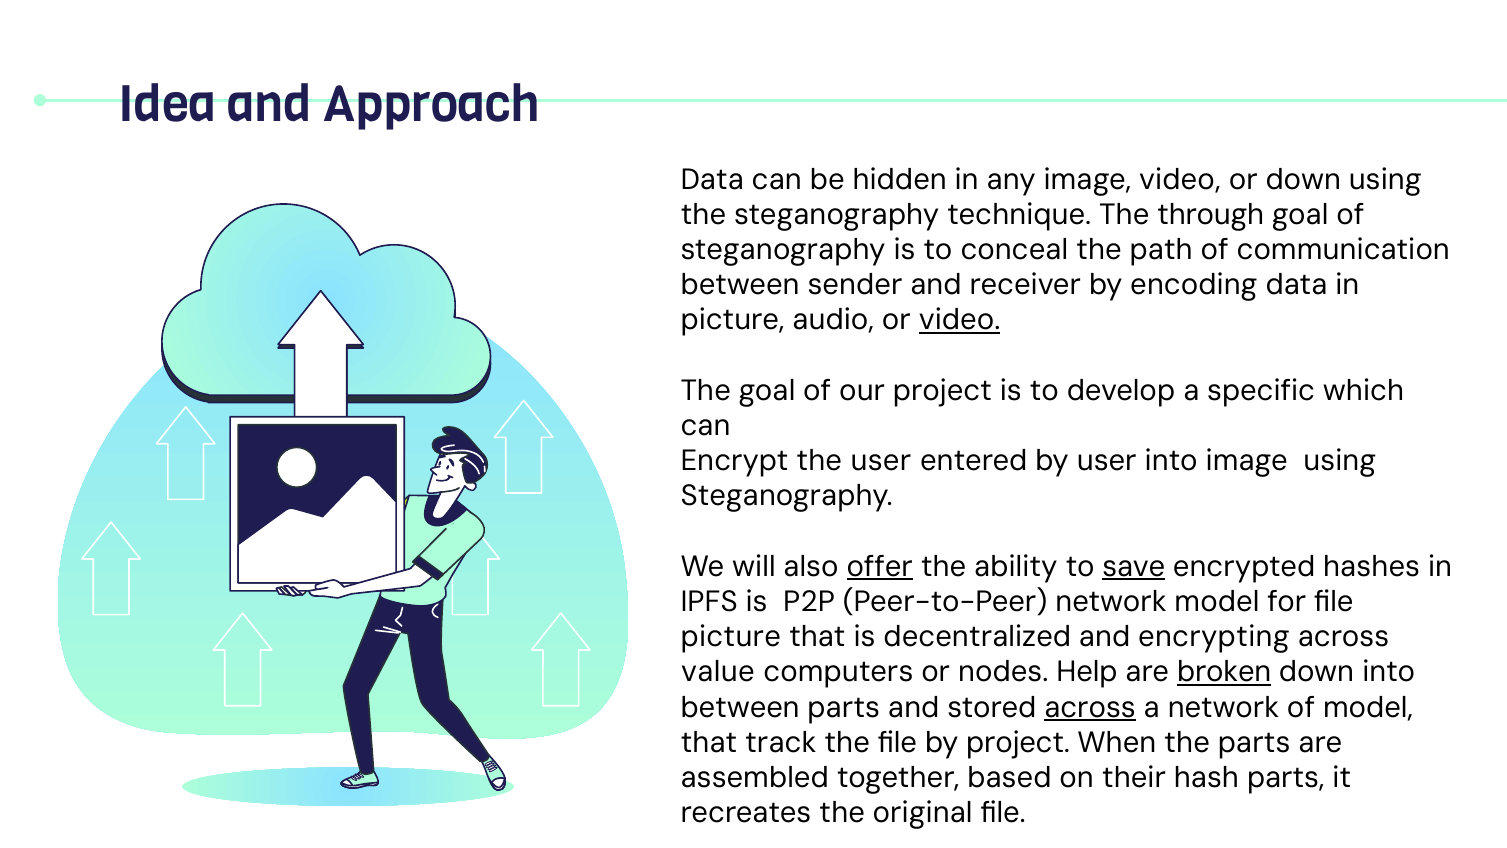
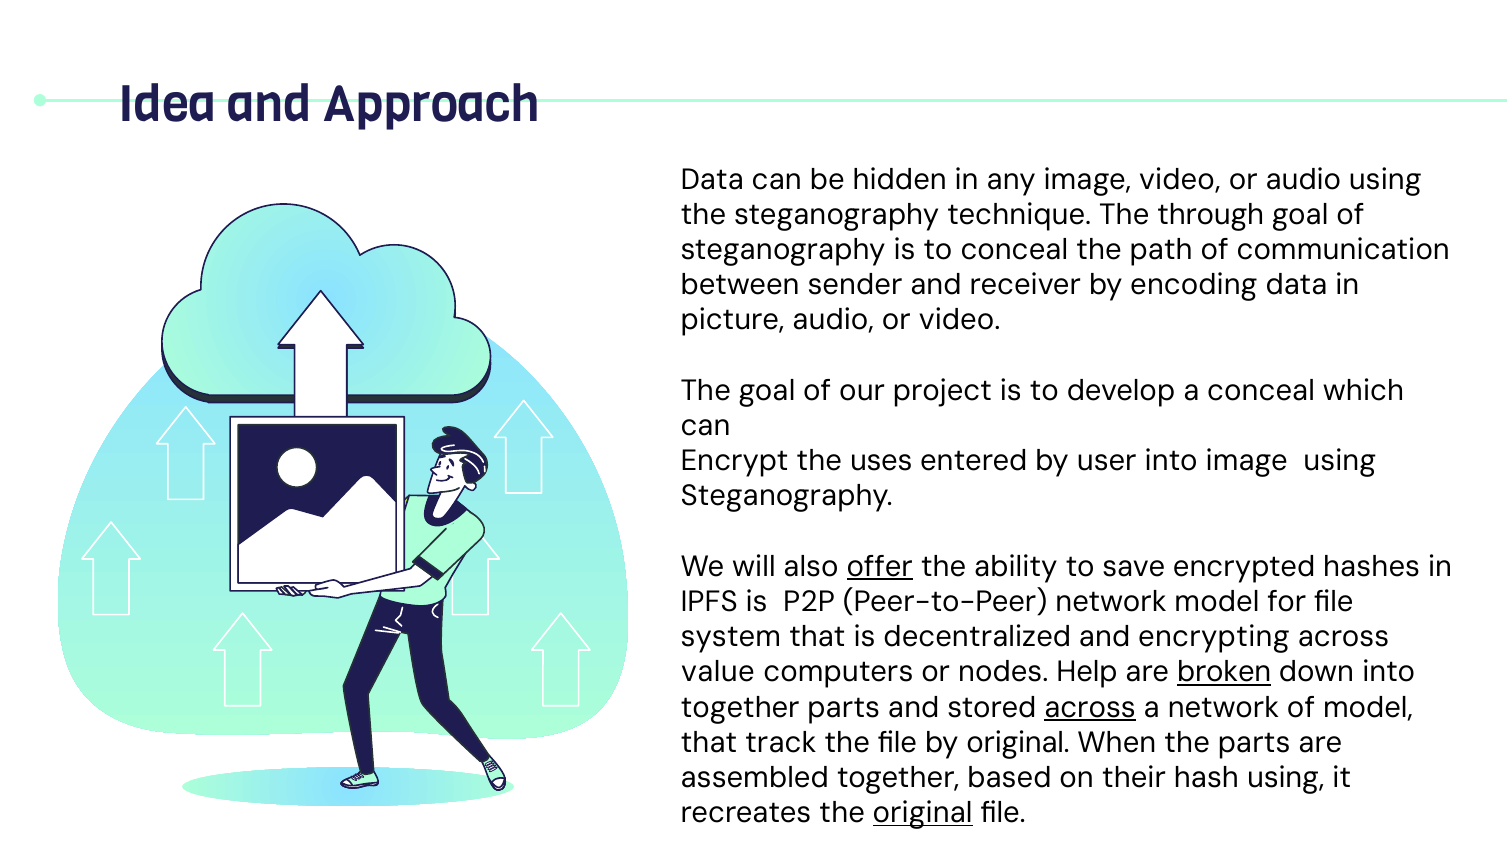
or down: down -> audio
video at (960, 320) underline: present -> none
a specific: specific -> conceal
the user: user -> uses
save underline: present -> none
picture at (731, 637): picture -> system
between at (740, 707): between -> together
by project: project -> original
hash parts: parts -> using
original at (923, 813) underline: none -> present
